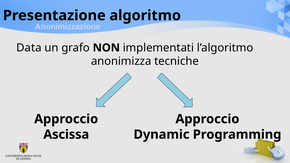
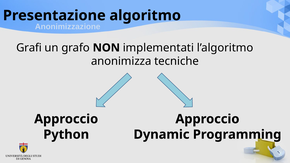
Data: Data -> Grafi
Ascissa: Ascissa -> Python
